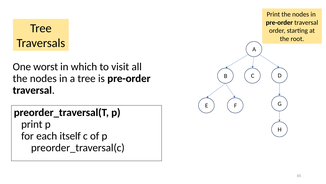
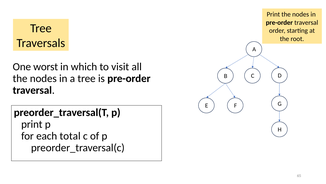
itself: itself -> total
